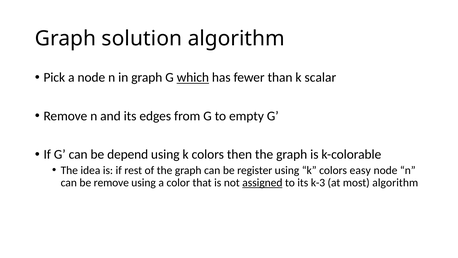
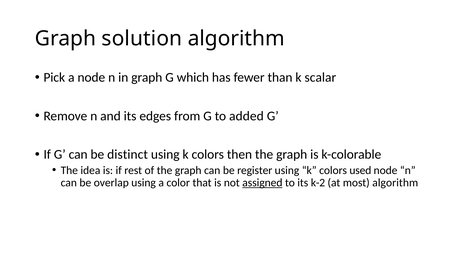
which underline: present -> none
empty: empty -> added
depend: depend -> distinct
easy: easy -> used
be remove: remove -> overlap
k-3: k-3 -> k-2
